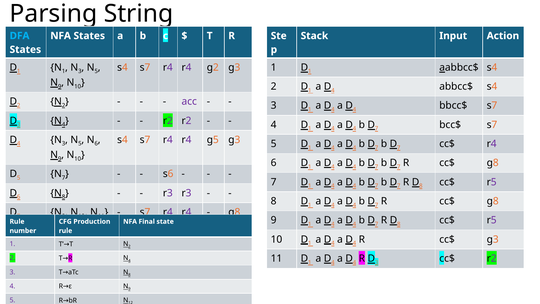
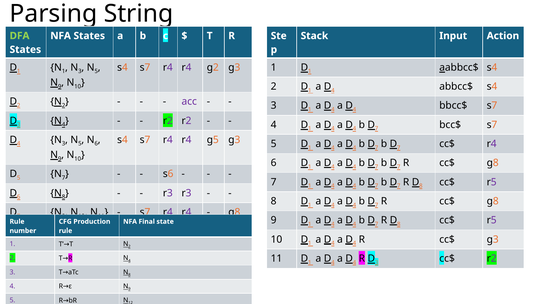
DFA colour: light blue -> light green
